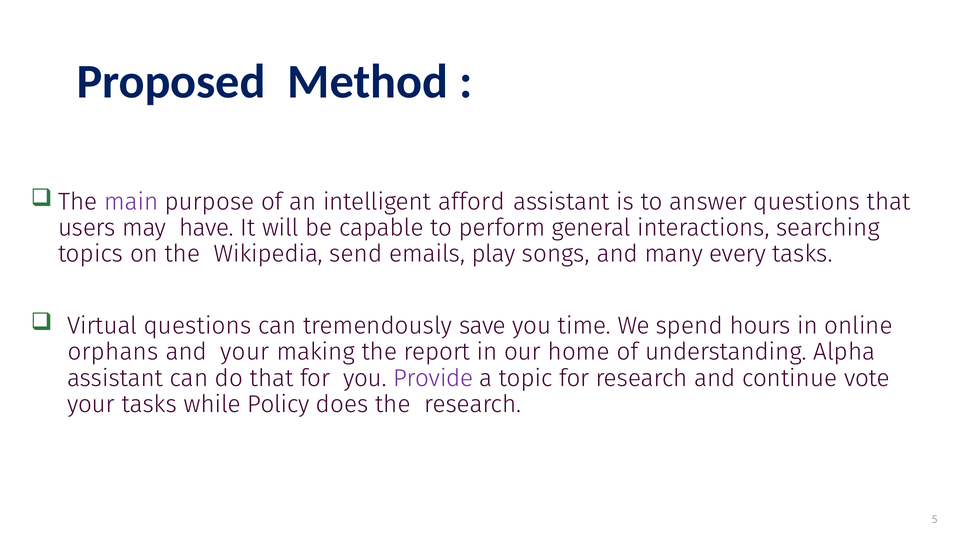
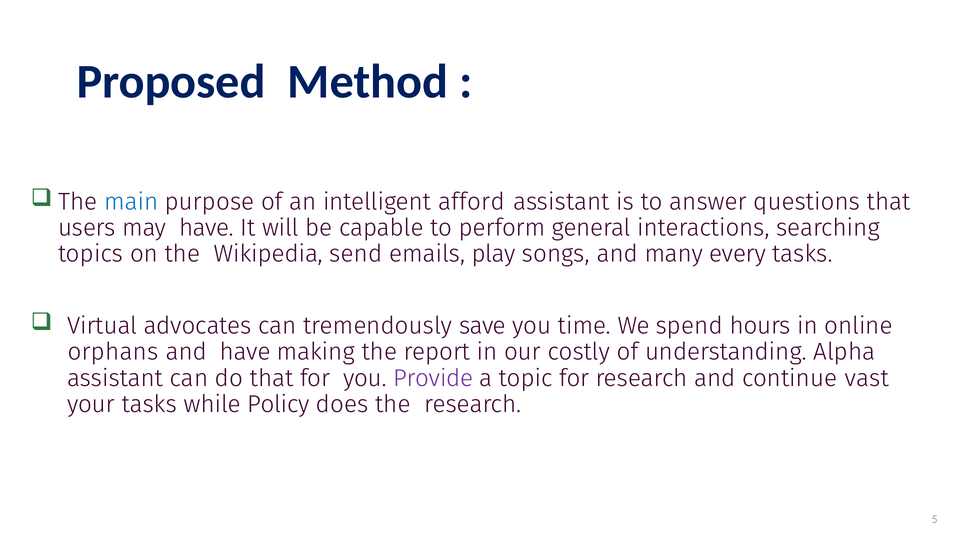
main colour: purple -> blue
Virtual questions: questions -> advocates
and your: your -> have
home: home -> costly
vote: vote -> vast
